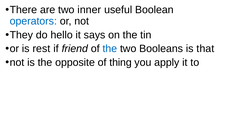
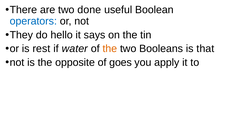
inner: inner -> done
friend: friend -> water
the at (110, 49) colour: blue -> orange
thing: thing -> goes
